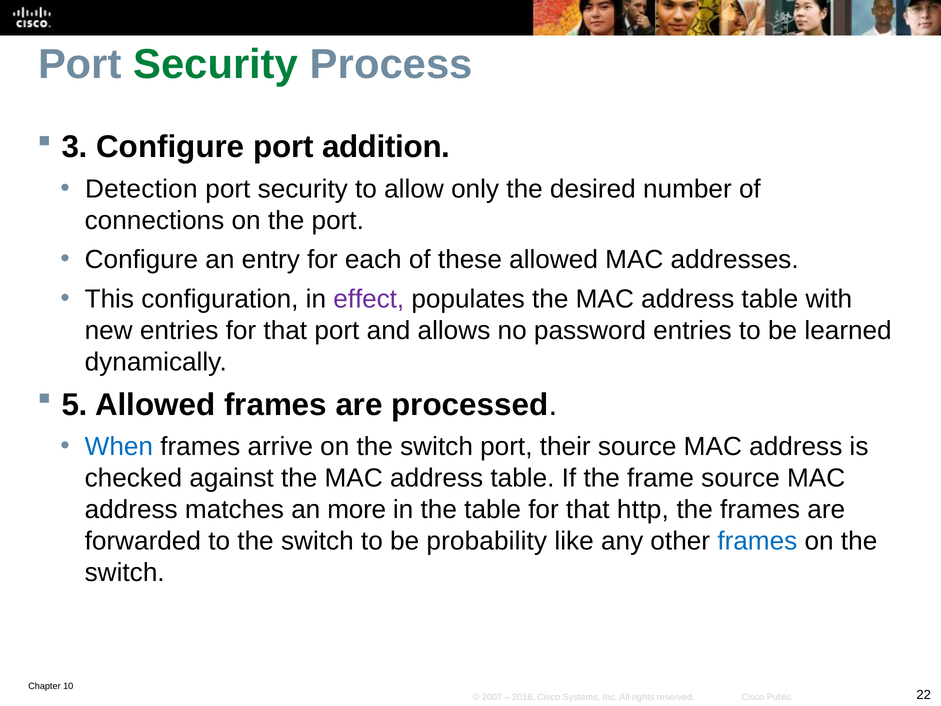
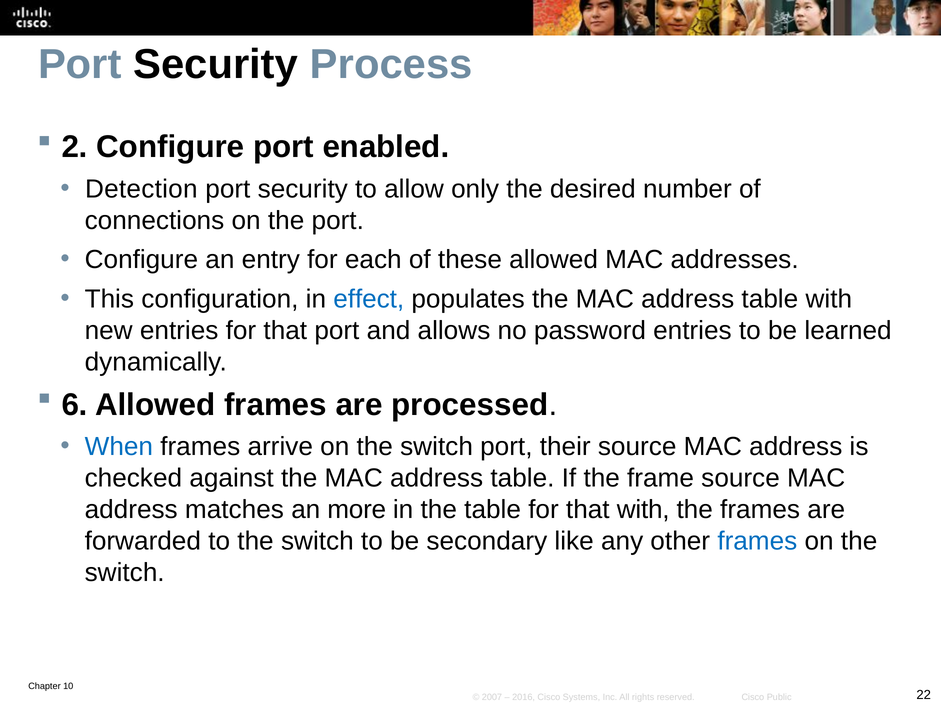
Security at (216, 65) colour: green -> black
3: 3 -> 2
addition: addition -> enabled
effect colour: purple -> blue
5: 5 -> 6
that http: http -> with
probability: probability -> secondary
